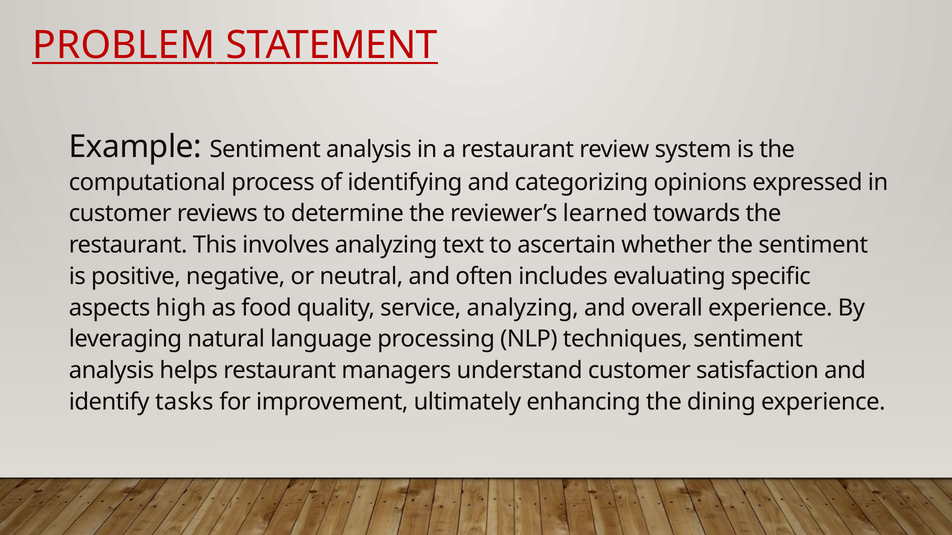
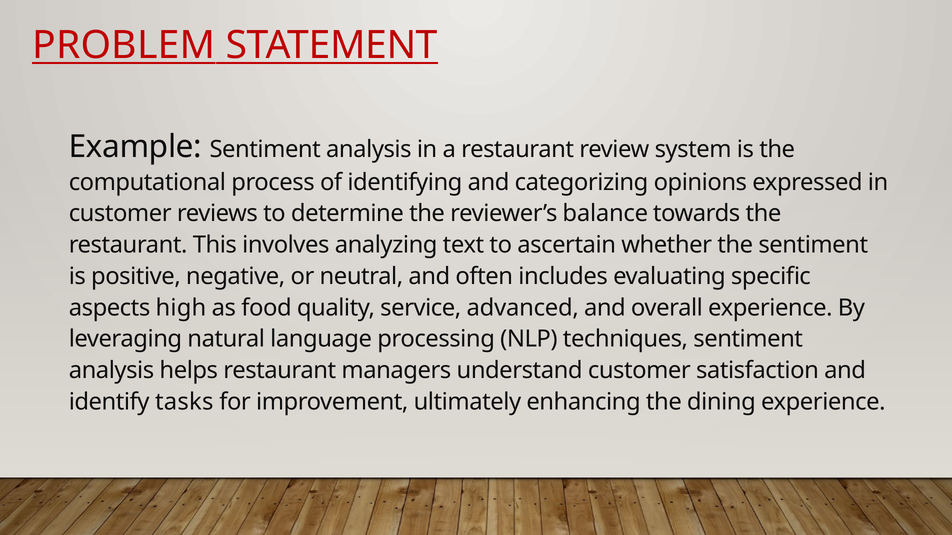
learned: learned -> balance
service analyzing: analyzing -> advanced
